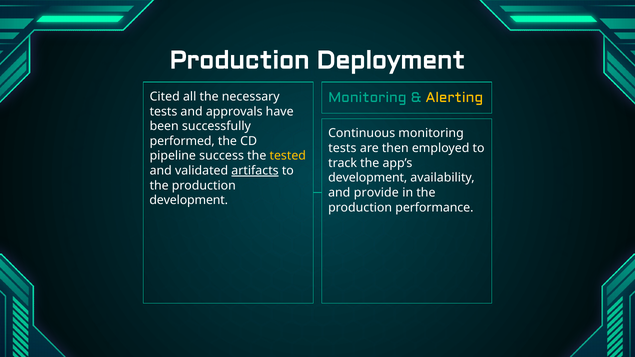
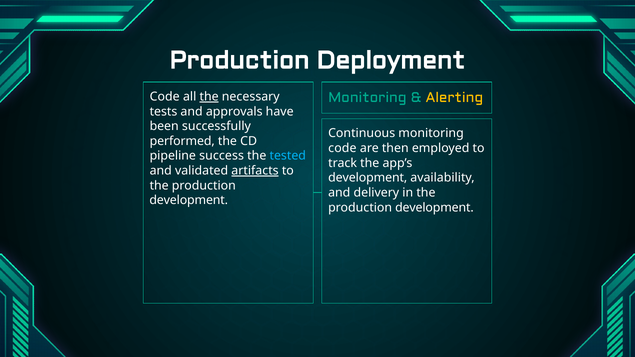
Cited at (165, 97): Cited -> Code
the at (209, 97) underline: none -> present
tests at (342, 148): tests -> code
tested colour: yellow -> light blue
provide: provide -> delivery
performance at (434, 208): performance -> development
